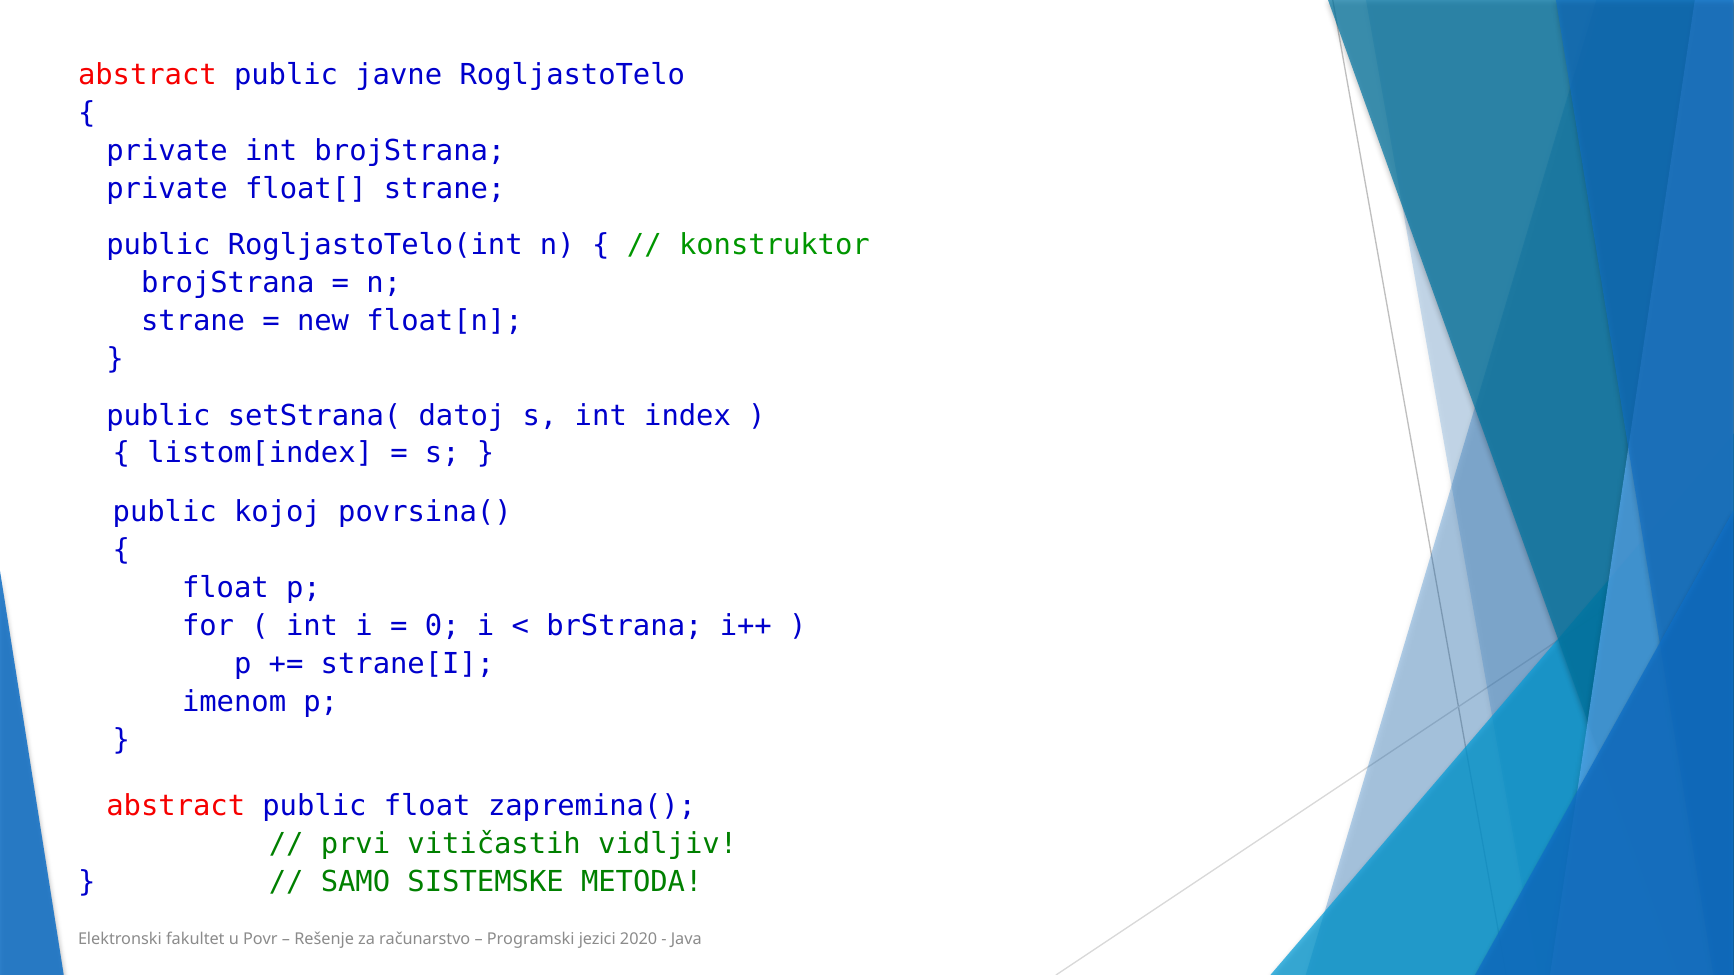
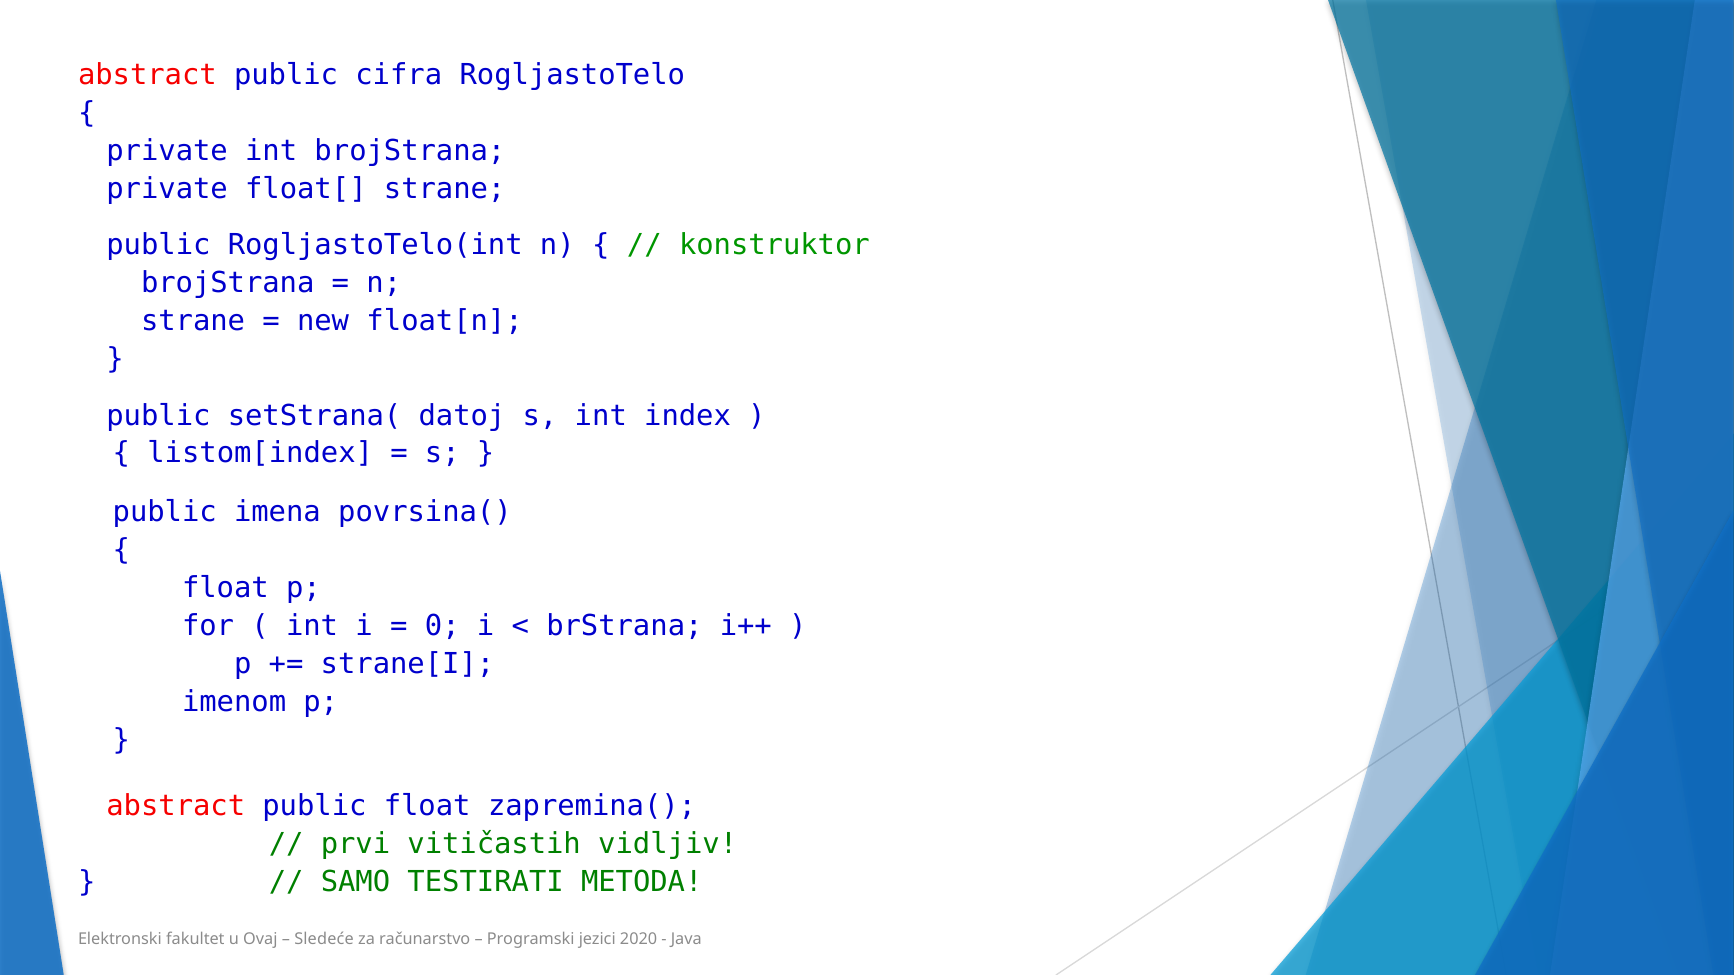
javne: javne -> cifra
kojoj: kojoj -> imena
SISTEMSKE: SISTEMSKE -> TESTIRATI
Povr: Povr -> Ovaj
Rešenje: Rešenje -> Sledeće
